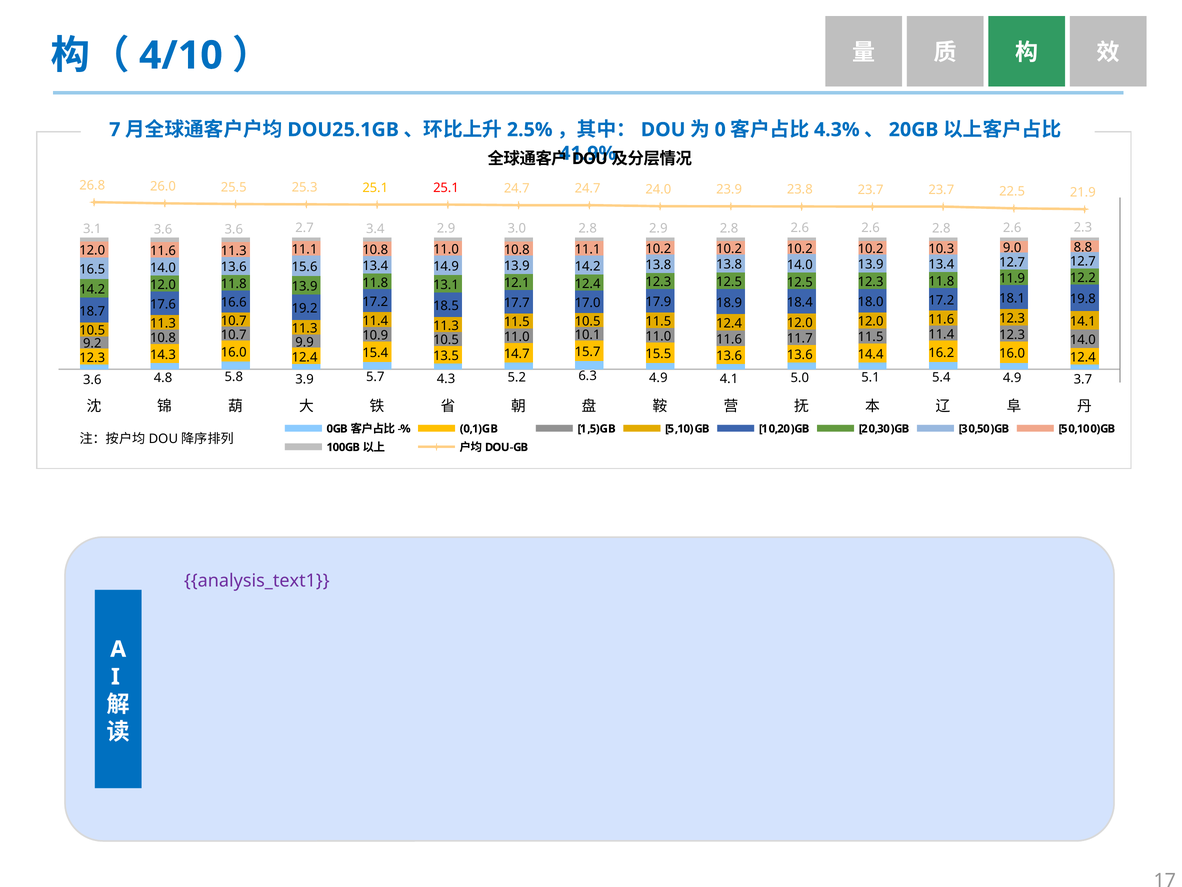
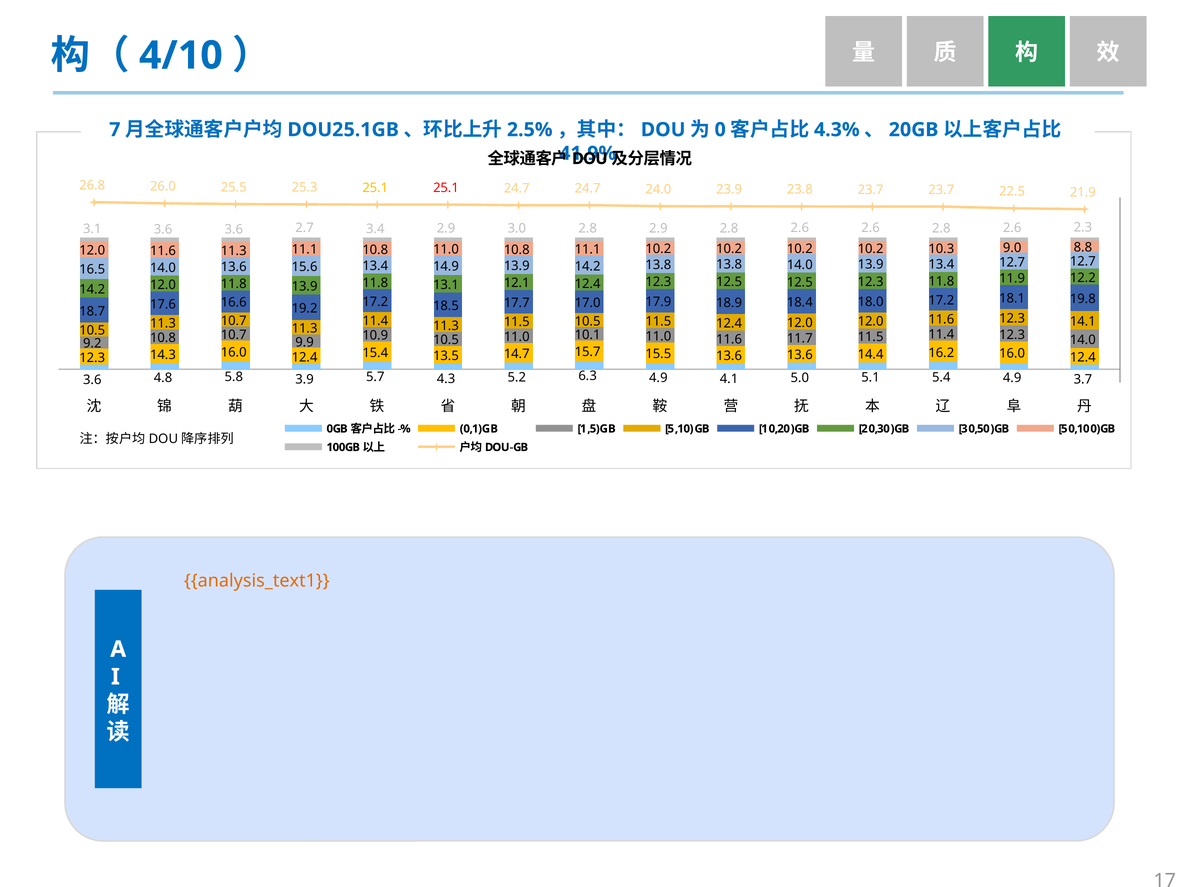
analysis_text1 colour: purple -> orange
